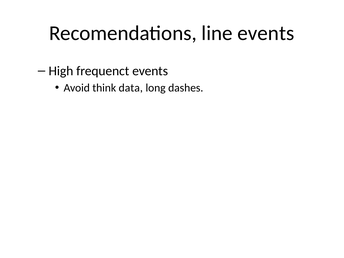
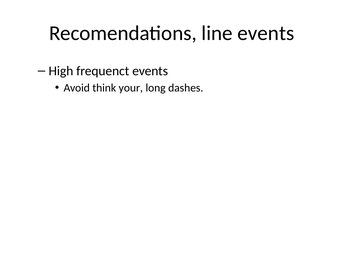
data: data -> your
